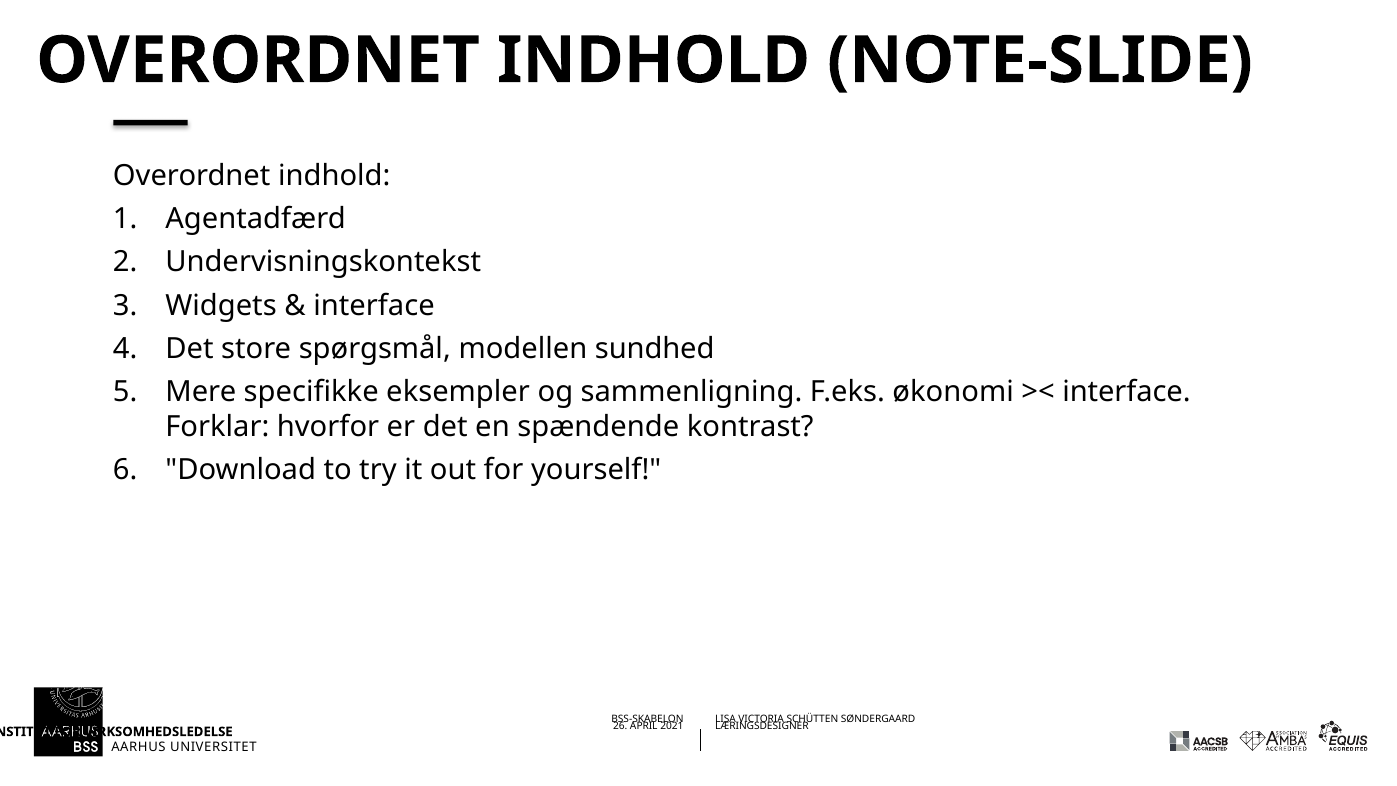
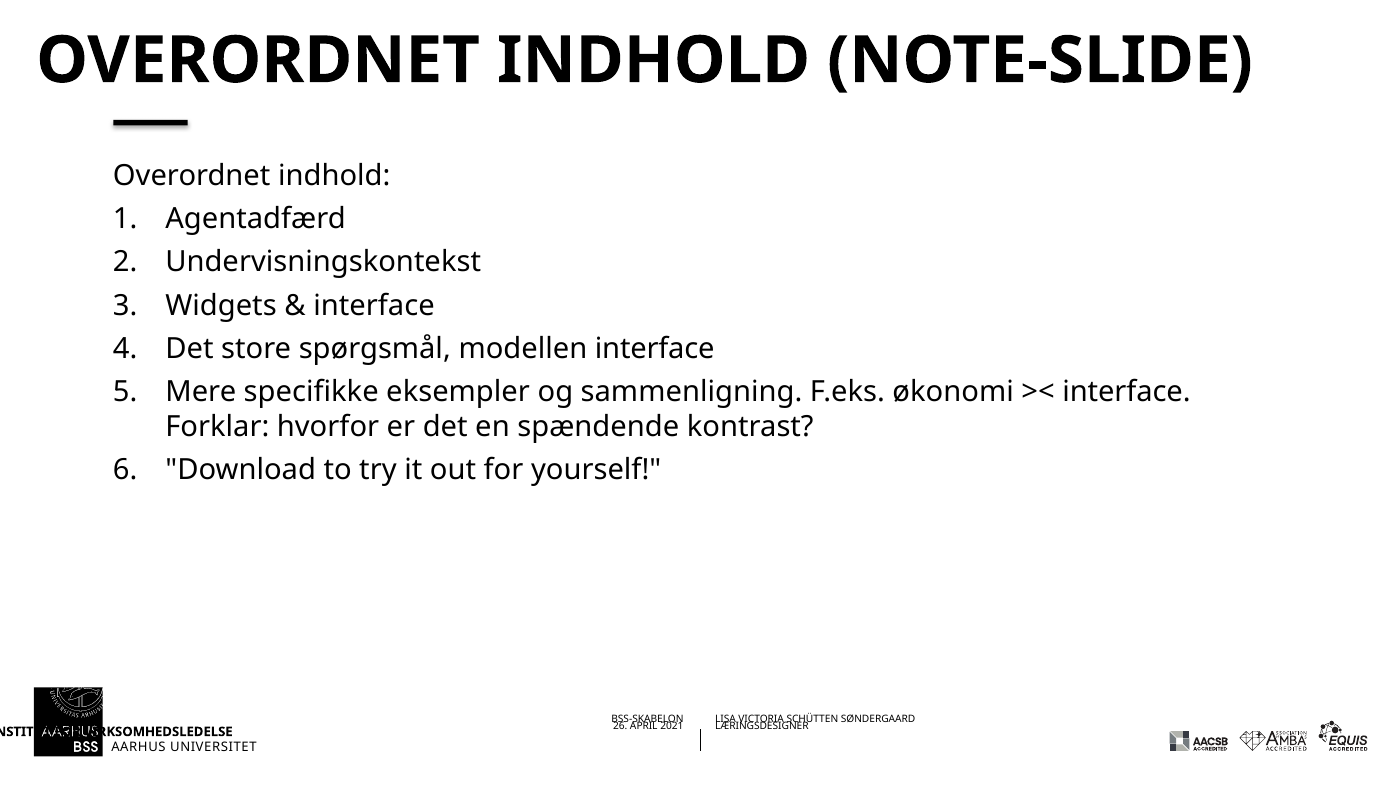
modellen sundhed: sundhed -> interface
